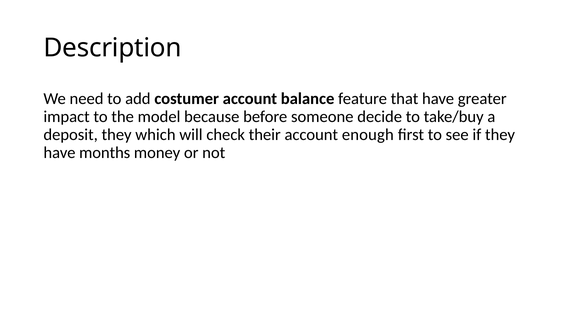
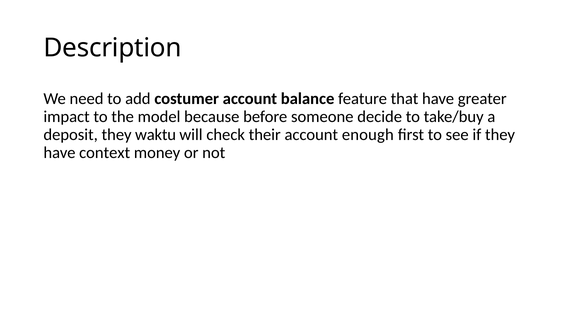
which: which -> waktu
months: months -> context
